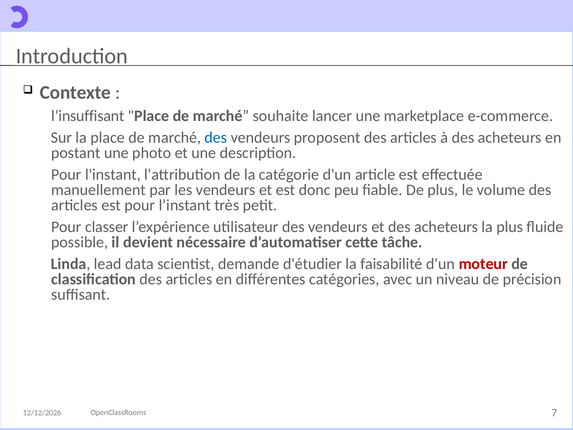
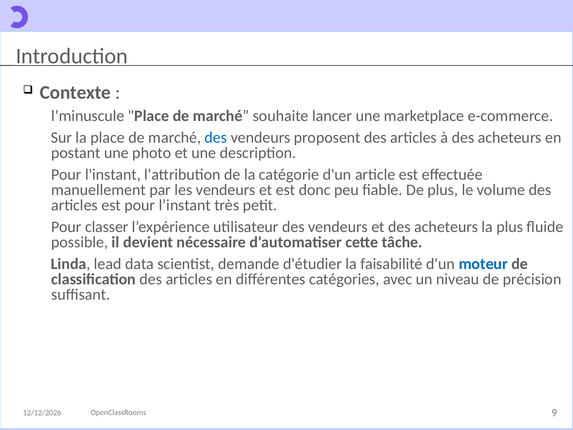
l’insuffisant: l’insuffisant -> l’minuscule
moteur colour: red -> blue
7: 7 -> 9
